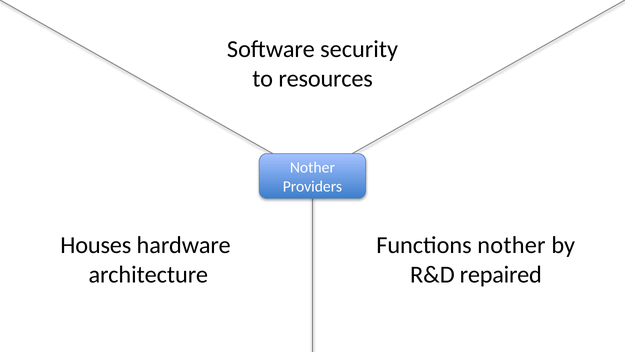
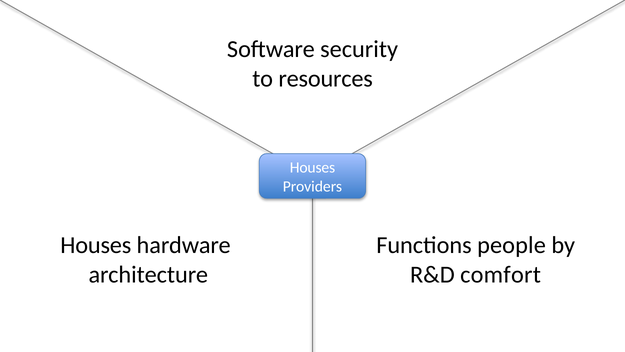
Nother at (312, 167): Nother -> Houses
Functions nother: nother -> people
repaired: repaired -> comfort
